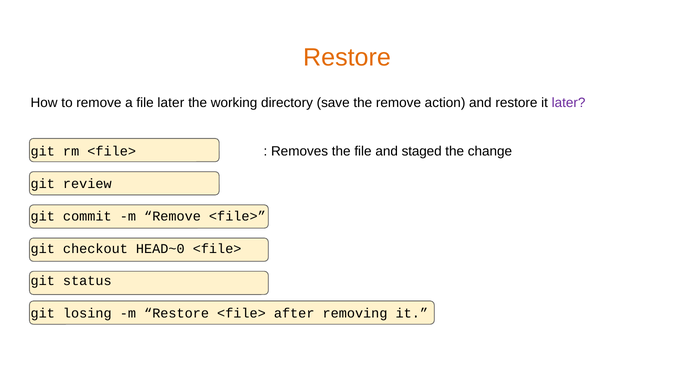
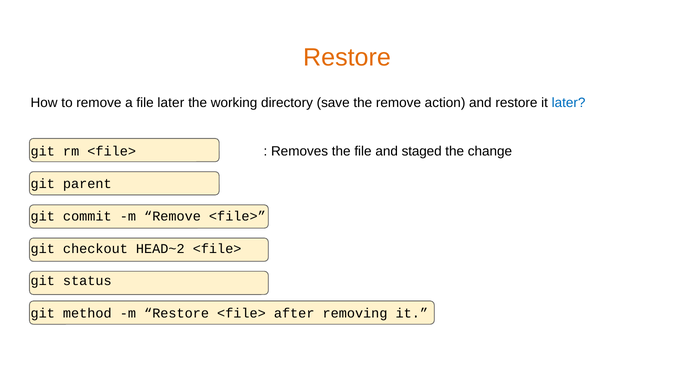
later at (569, 103) colour: purple -> blue
review: review -> parent
HEAD~0: HEAD~0 -> HEAD~2
losing: losing -> method
